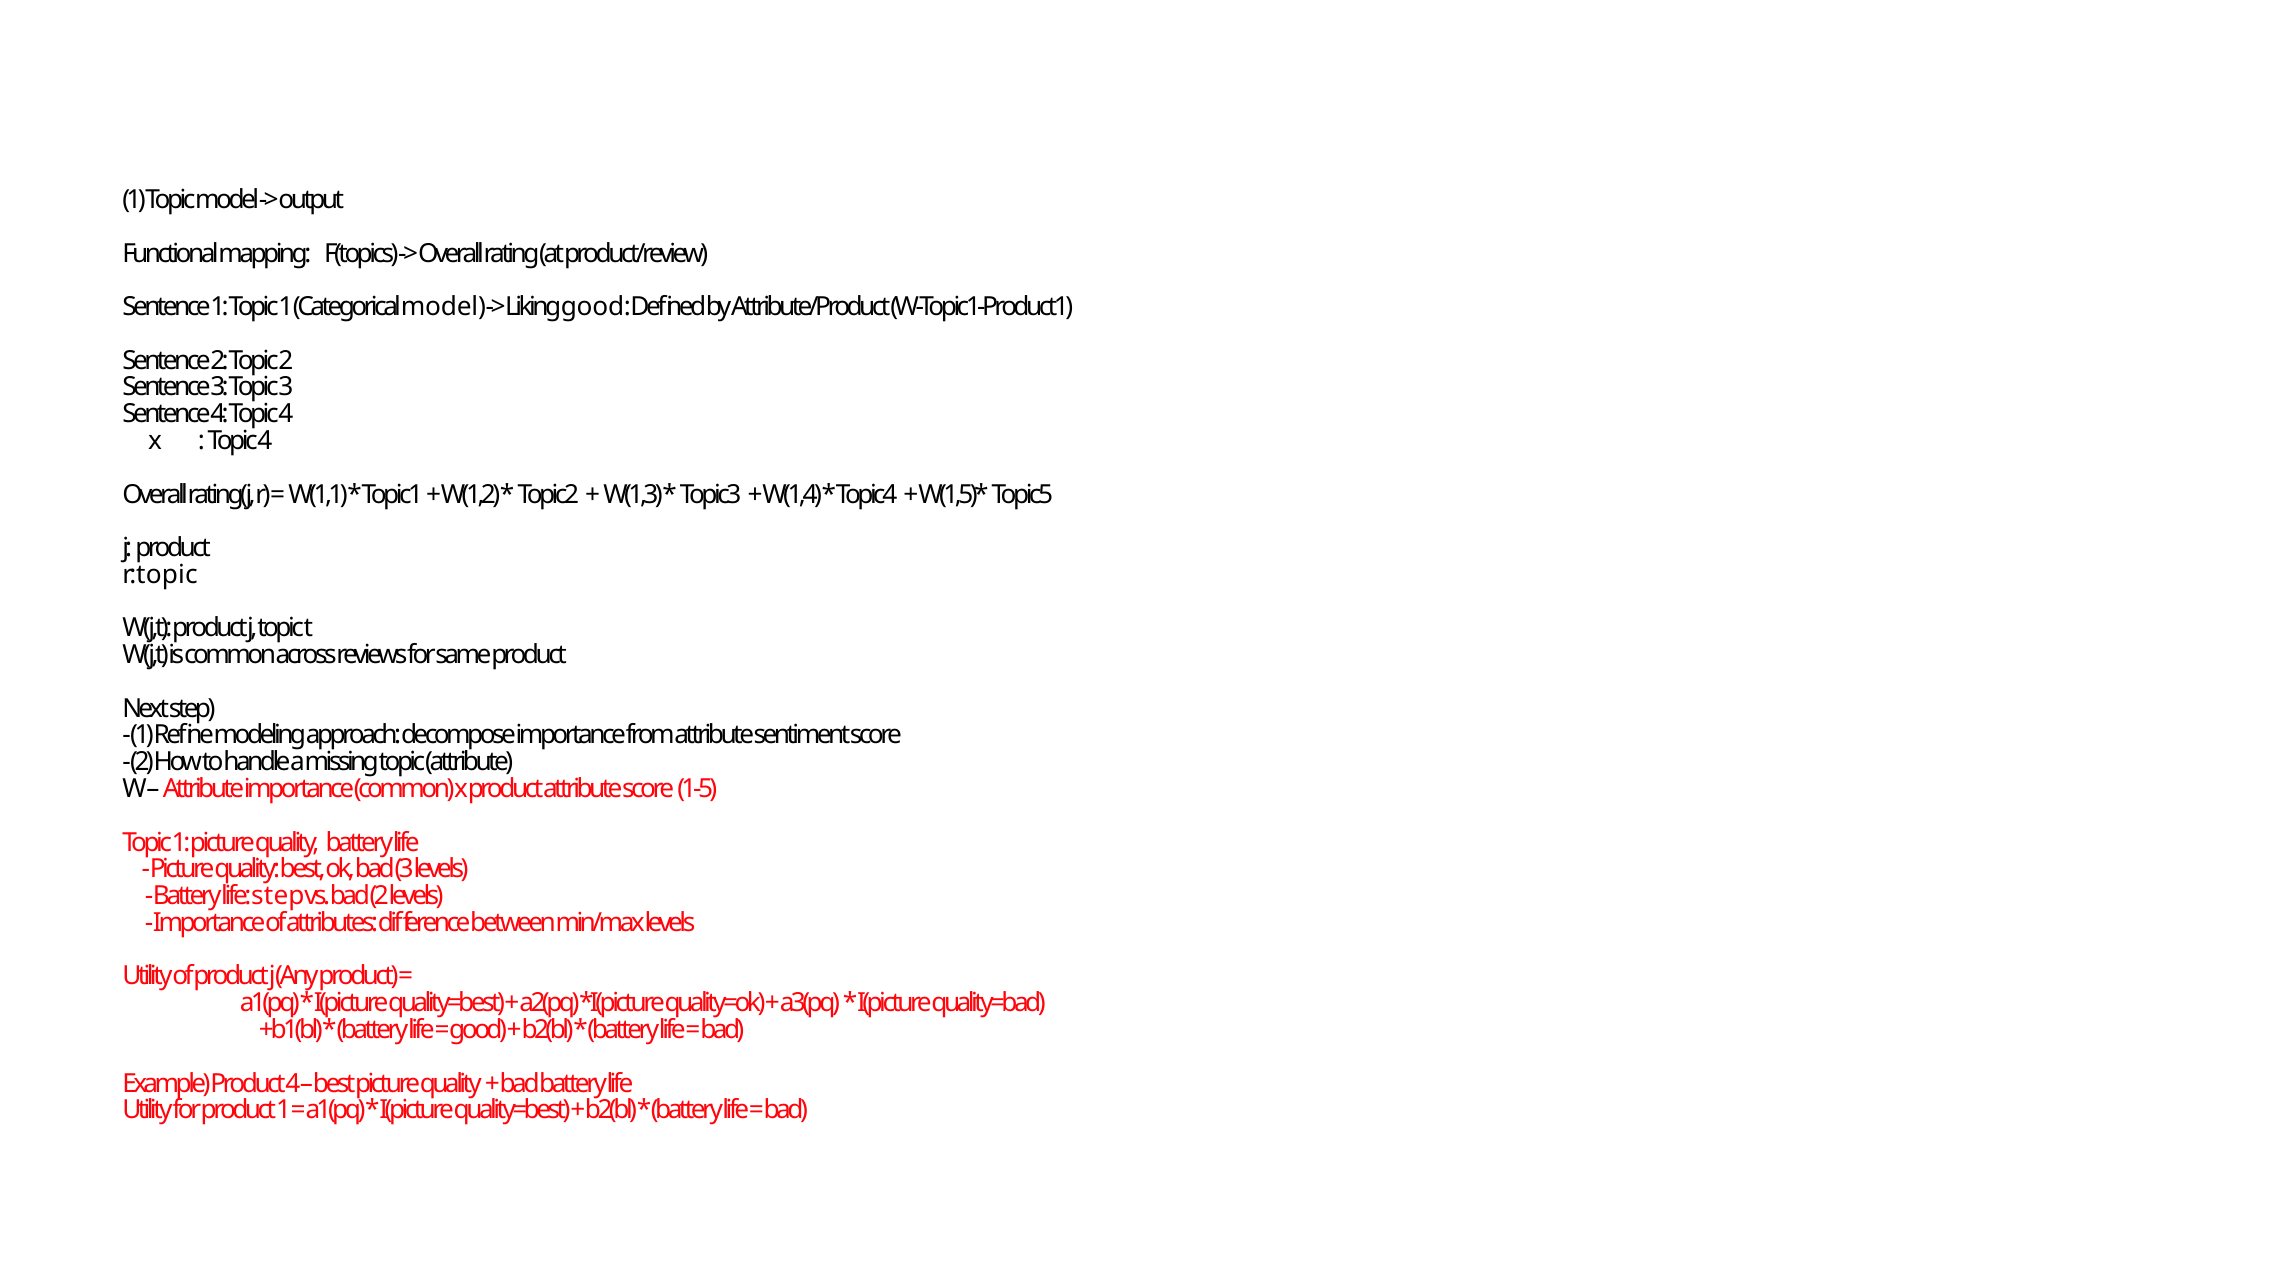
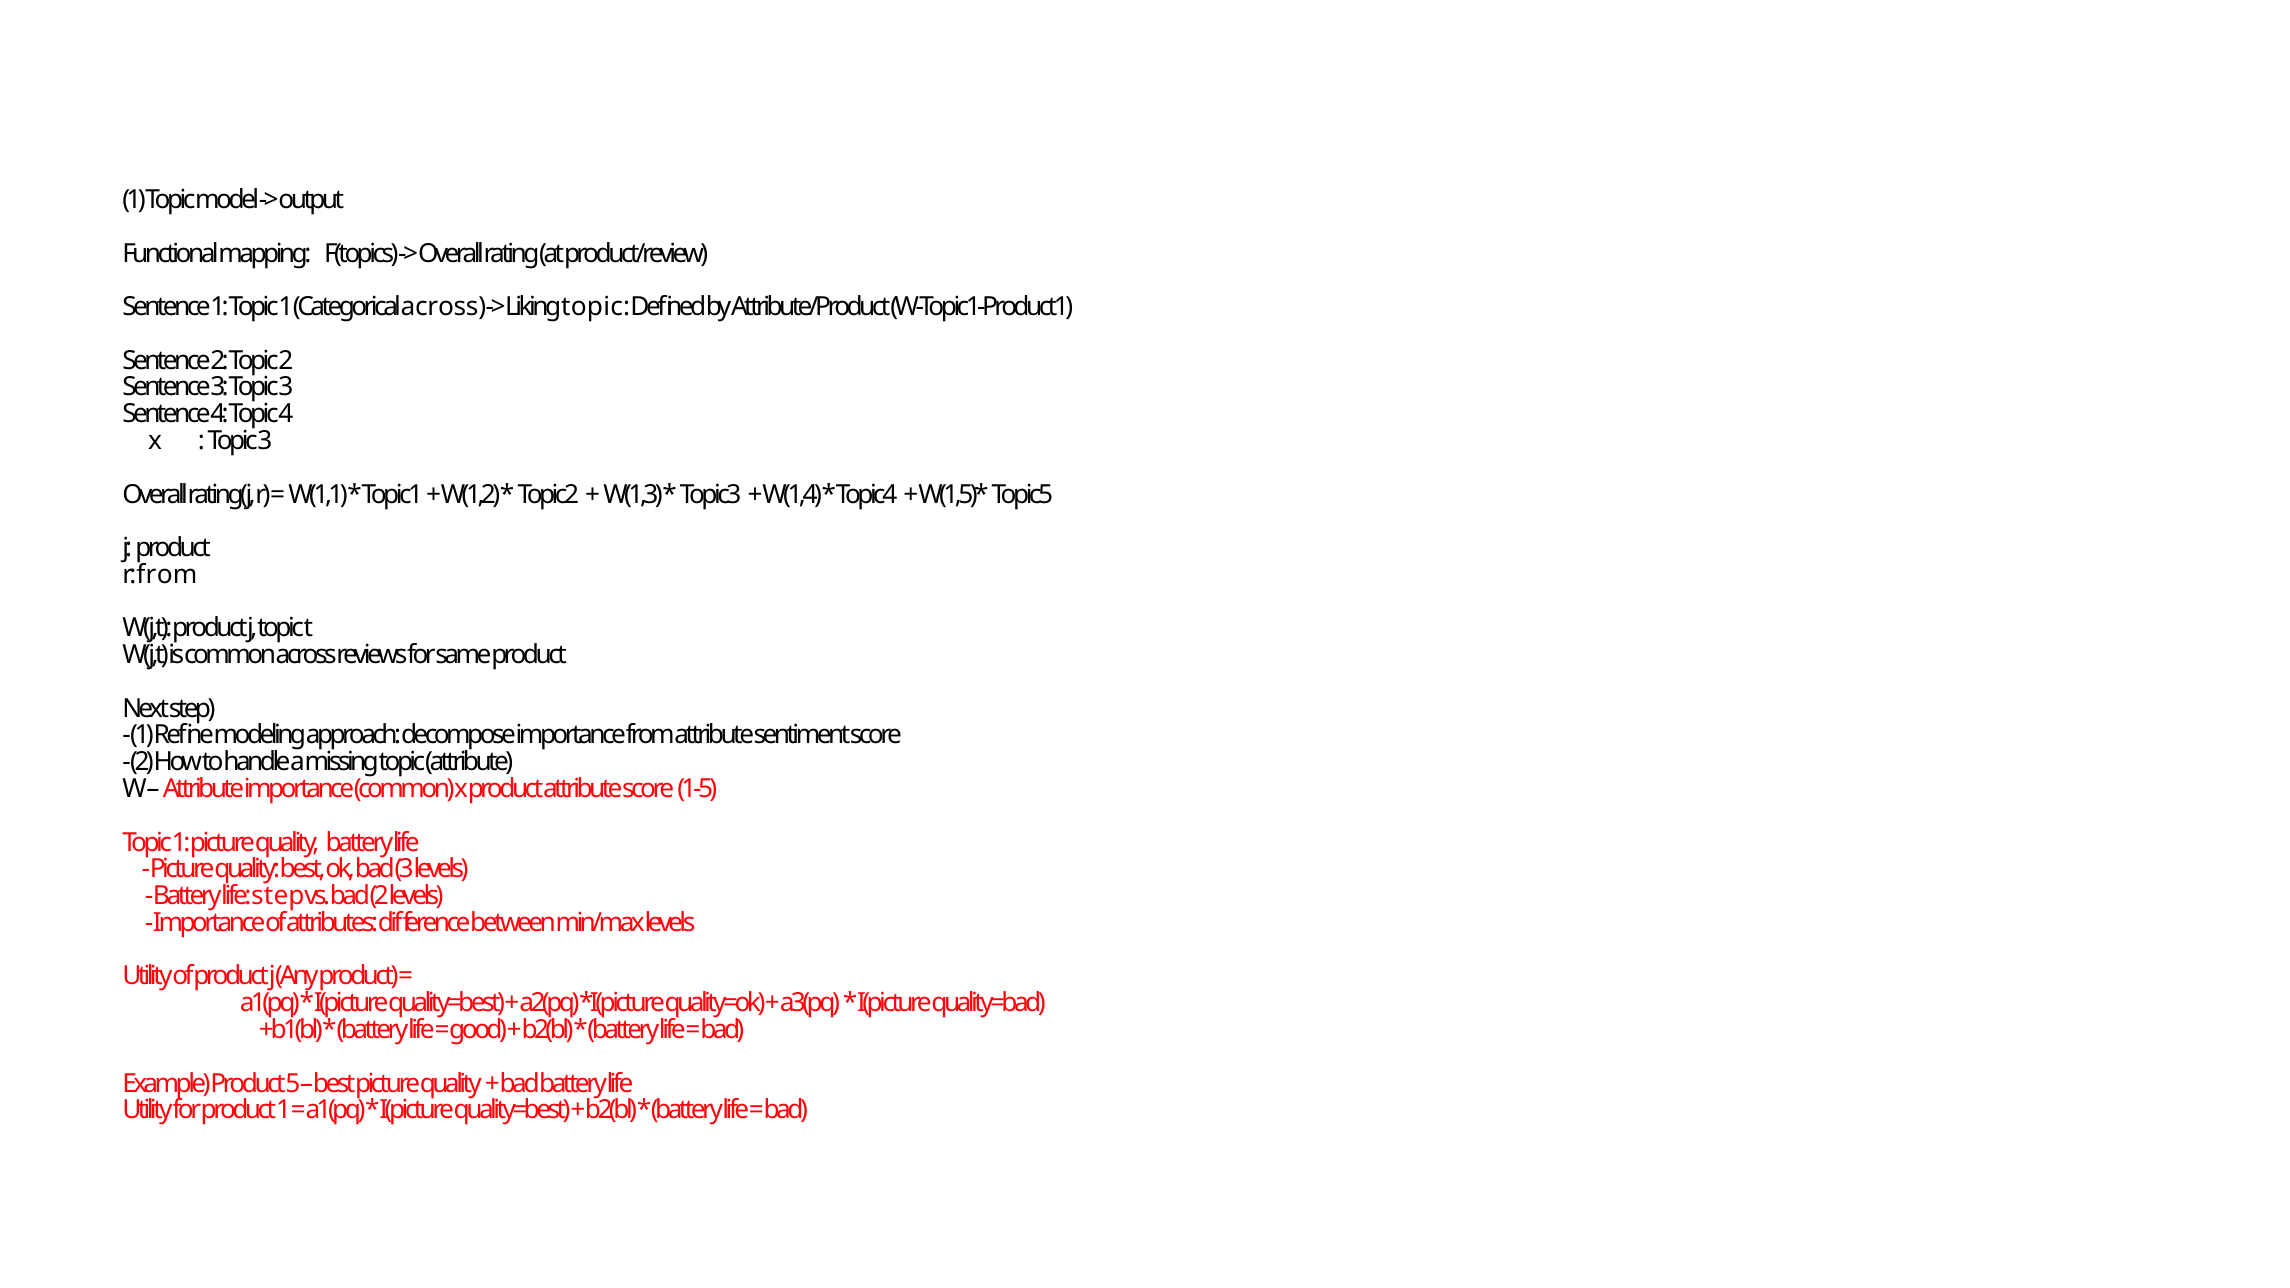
Categorical model: model -> across
Liking good: good -> topic
4 at (265, 441): 4 -> 3
r topic: topic -> from
Product 4: 4 -> 5
